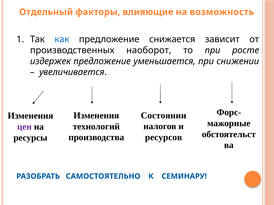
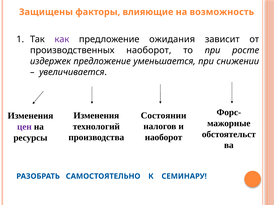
Отдельный: Отдельный -> Защищены
как colour: blue -> purple
снижается: снижается -> ожидания
ресурсов at (164, 138): ресурсов -> наоборот
